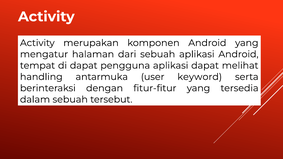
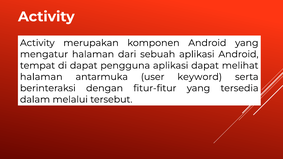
handling at (41, 77): handling -> halaman
dalam sebuah: sebuah -> melalui
